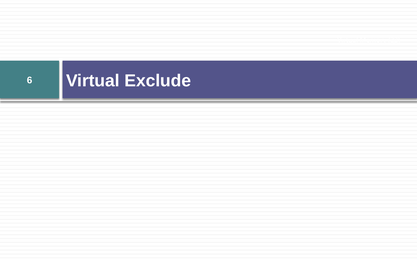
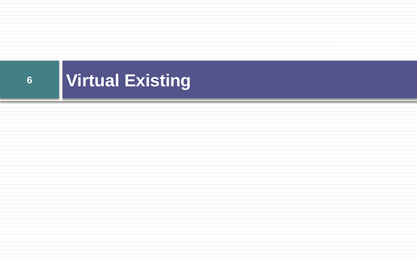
Exclude: Exclude -> Existing
